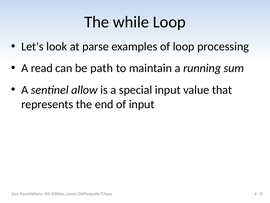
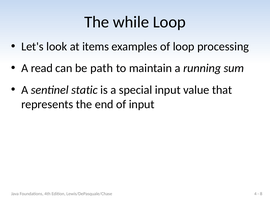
parse: parse -> items
allow: allow -> static
